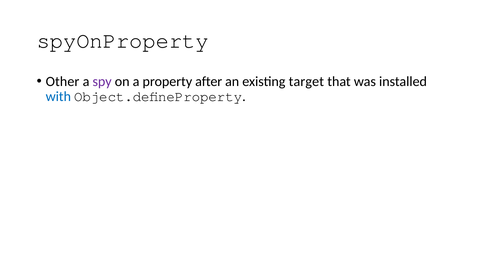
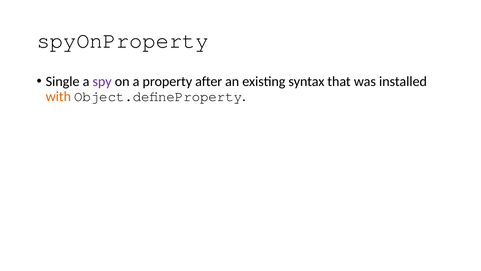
Other: Other -> Single
target: target -> syntax
with colour: blue -> orange
